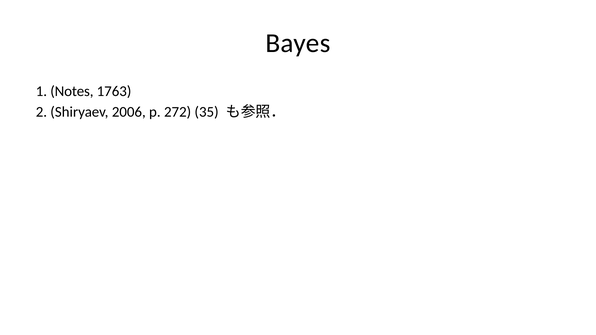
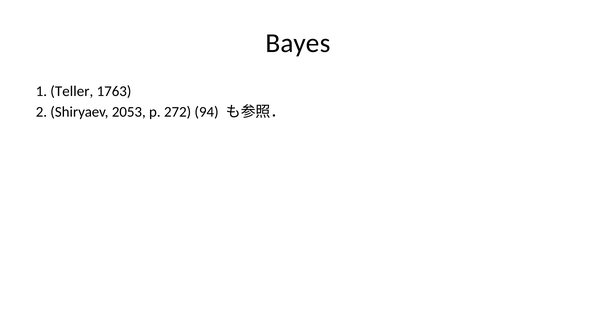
Notes: Notes -> Teller
2006: 2006 -> 2053
35: 35 -> 94
